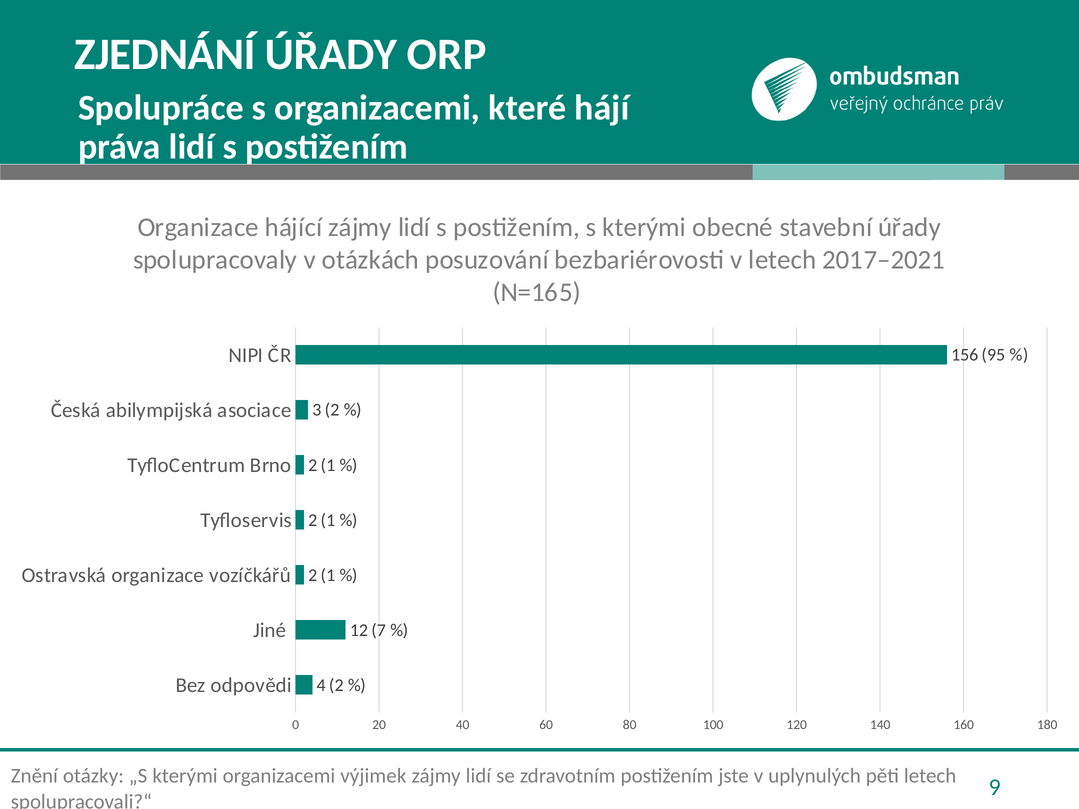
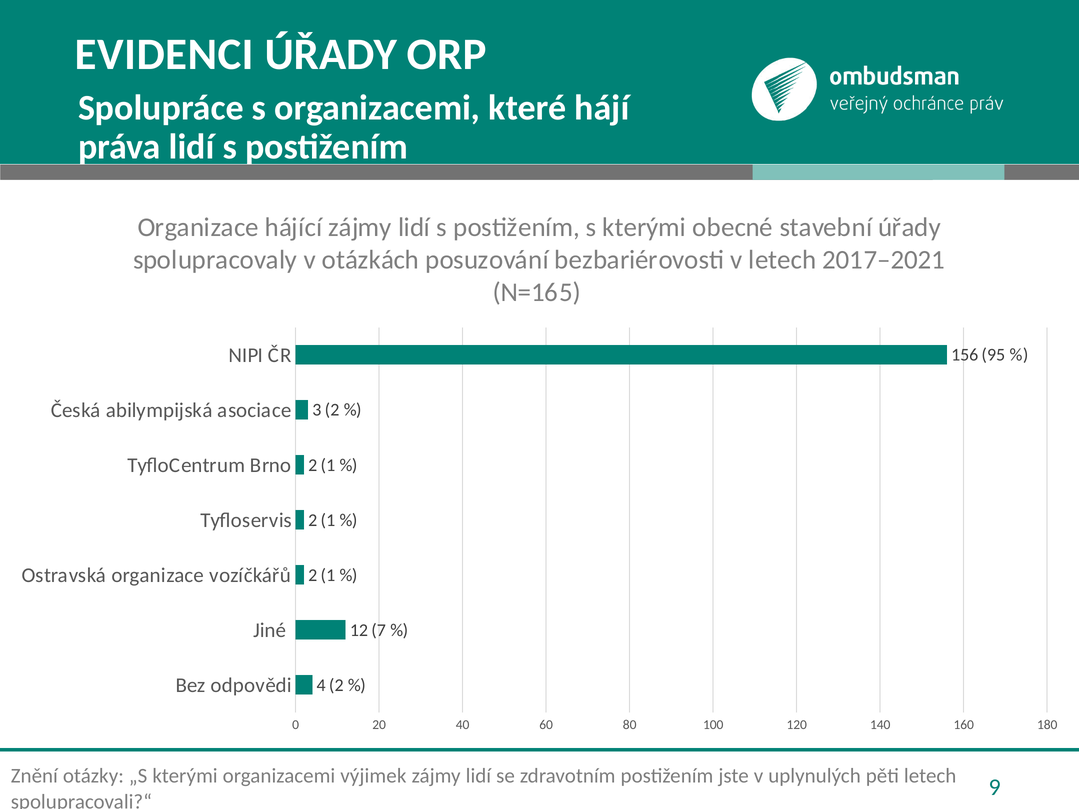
ZJEDNÁNÍ: ZJEDNÁNÍ -> EVIDENCI
